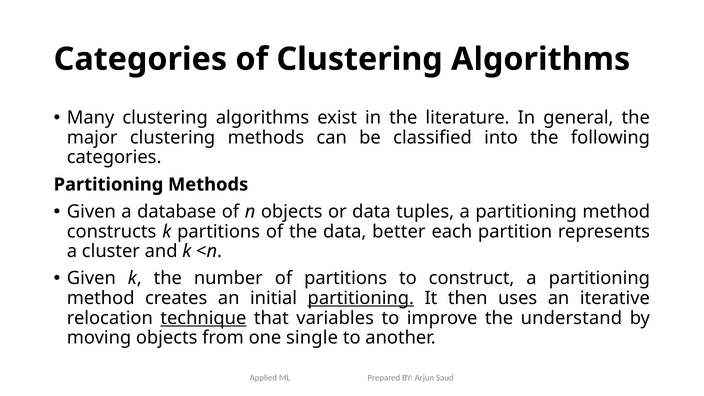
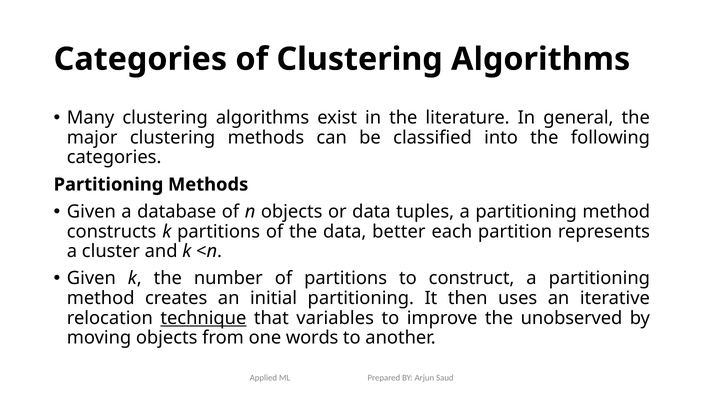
partitioning at (361, 298) underline: present -> none
understand: understand -> unobserved
single: single -> words
